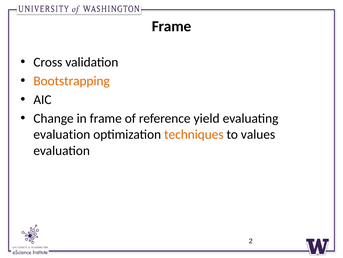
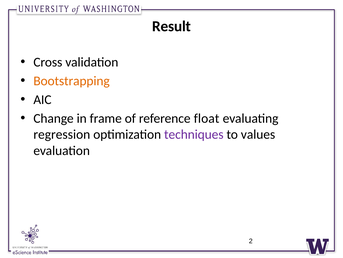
Frame at (172, 26): Frame -> Result
yield: yield -> float
evaluation at (62, 134): evaluation -> regression
techniques colour: orange -> purple
